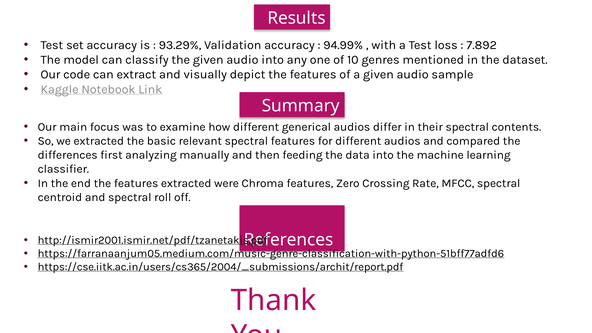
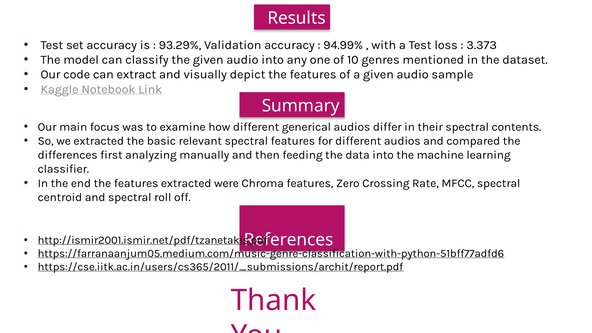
7.892: 7.892 -> 3.373
https://cse.iitk.ac.in/users/cs365/2004/_submissions/archit/report.pdf: https://cse.iitk.ac.in/users/cs365/2004/_submissions/archit/report.pdf -> https://cse.iitk.ac.in/users/cs365/2011/_submissions/archit/report.pdf
